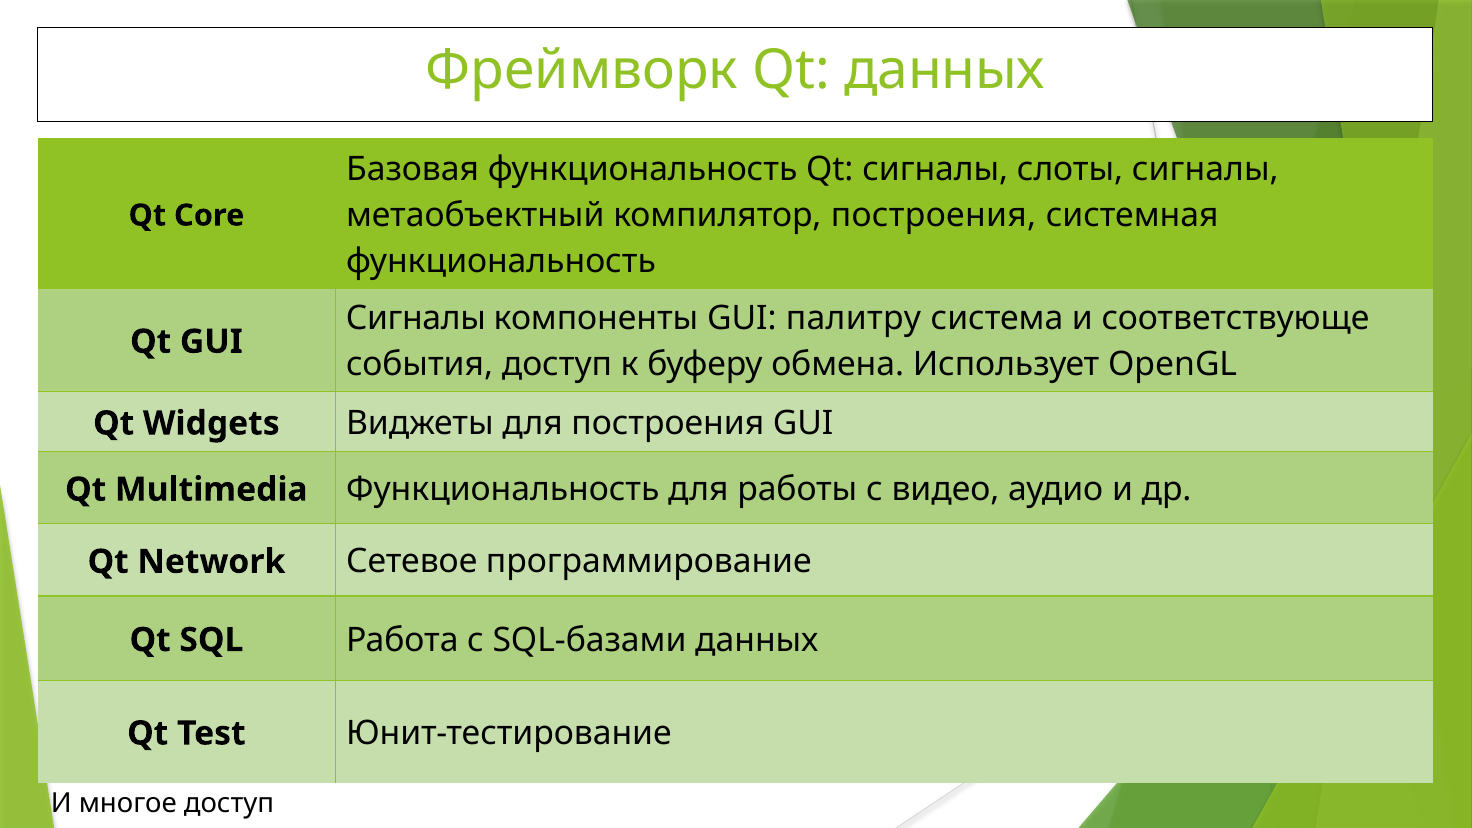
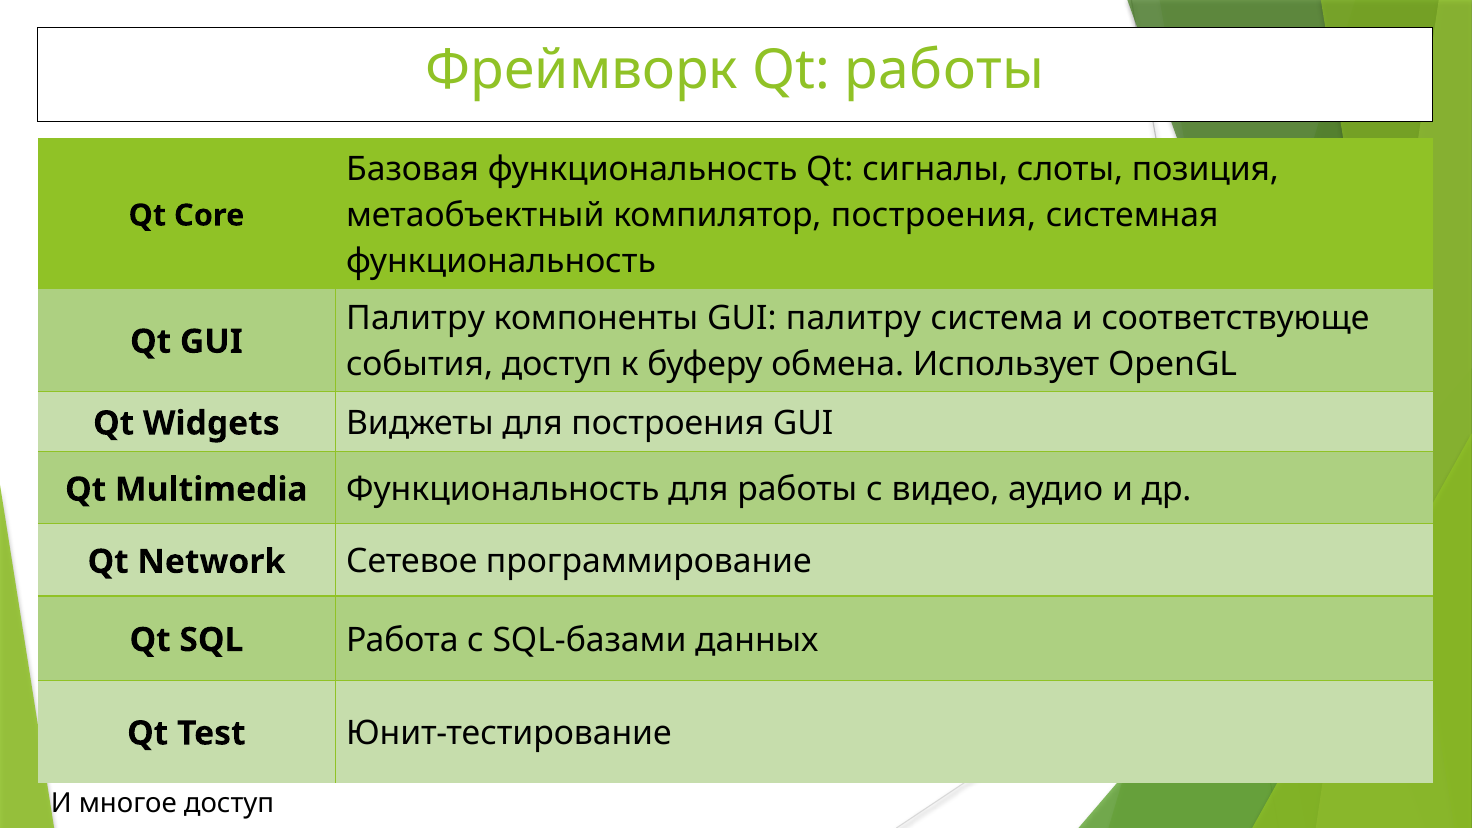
Qt данных: данных -> работы
слоты сигналы: сигналы -> позиция
Сигналы at (416, 319): Сигналы -> Палитру
